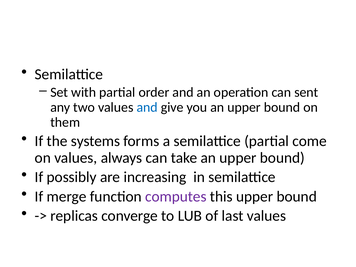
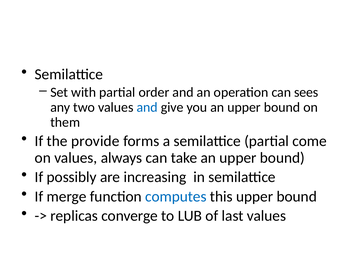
sent: sent -> sees
systems: systems -> provide
computes colour: purple -> blue
